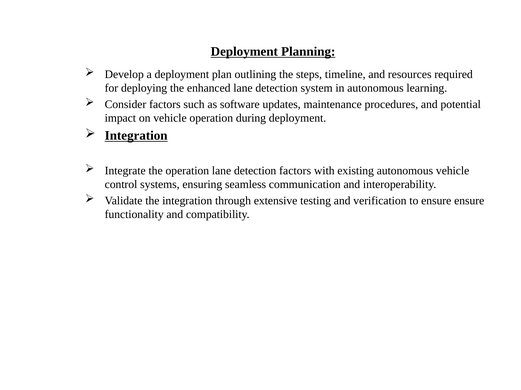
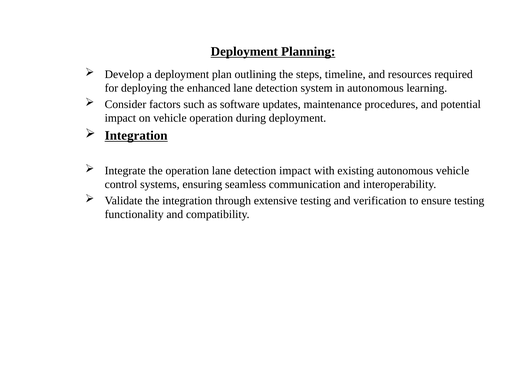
detection factors: factors -> impact
ensure ensure: ensure -> testing
